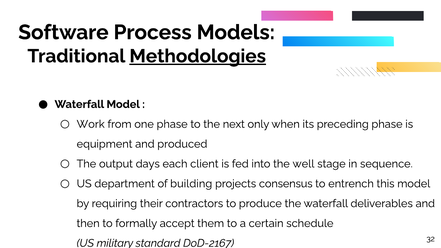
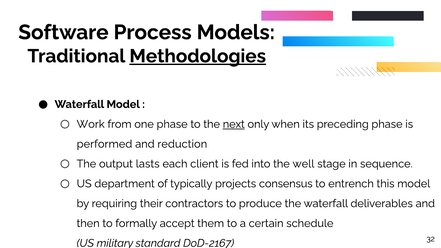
next underline: none -> present
equipment: equipment -> performed
produced: produced -> reduction
days: days -> lasts
building: building -> typically
